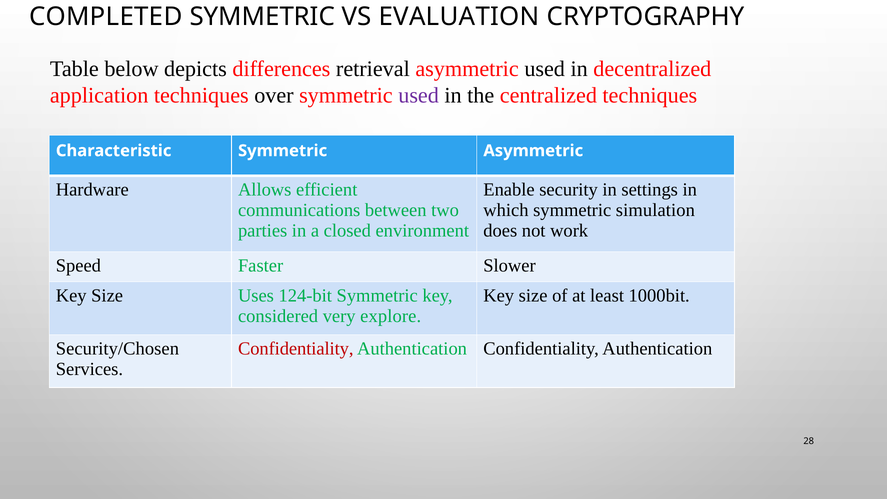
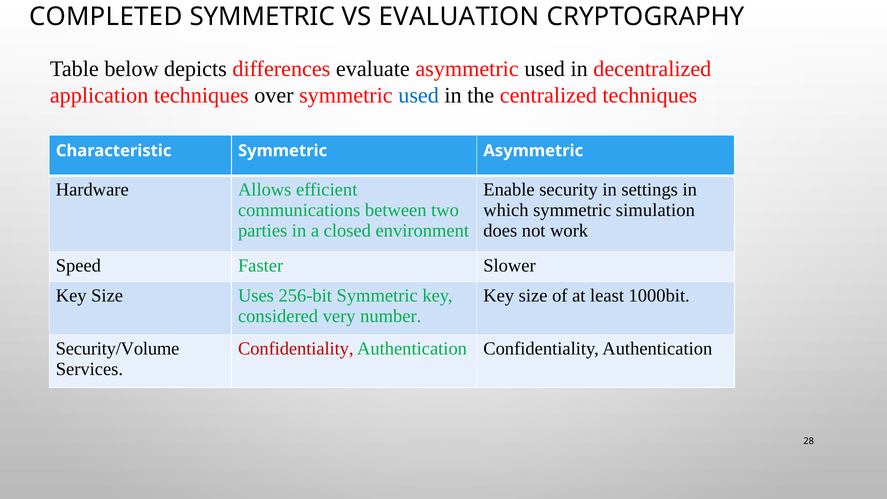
retrieval: retrieval -> evaluate
used at (419, 96) colour: purple -> blue
124-bit: 124-bit -> 256-bit
explore: explore -> number
Security/Chosen: Security/Chosen -> Security/Volume
